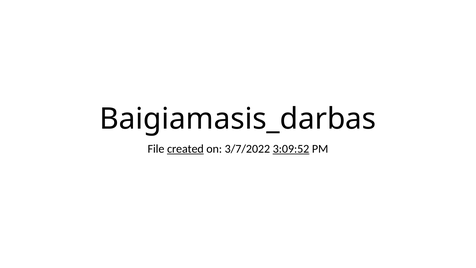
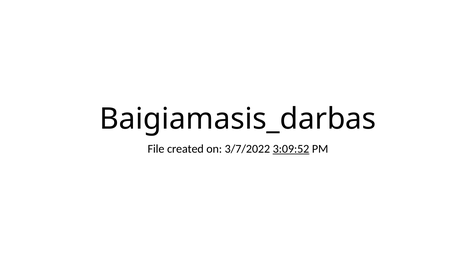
created underline: present -> none
